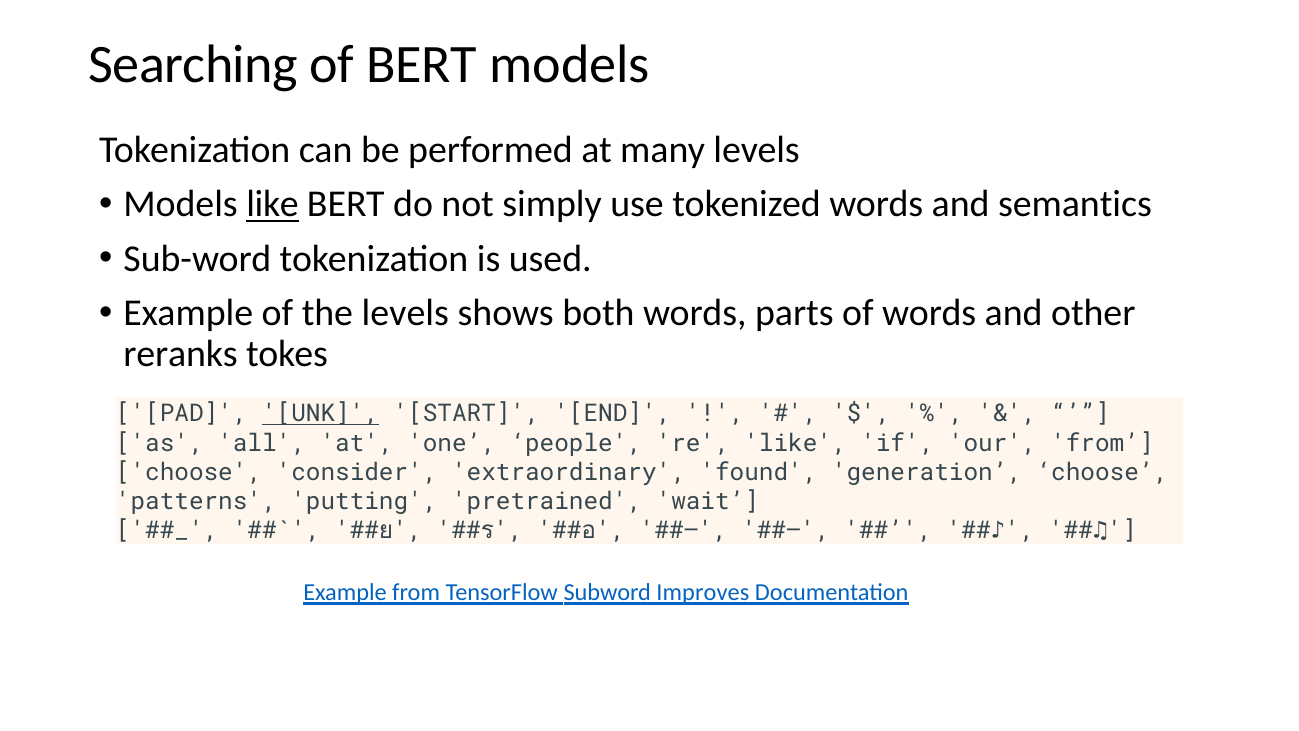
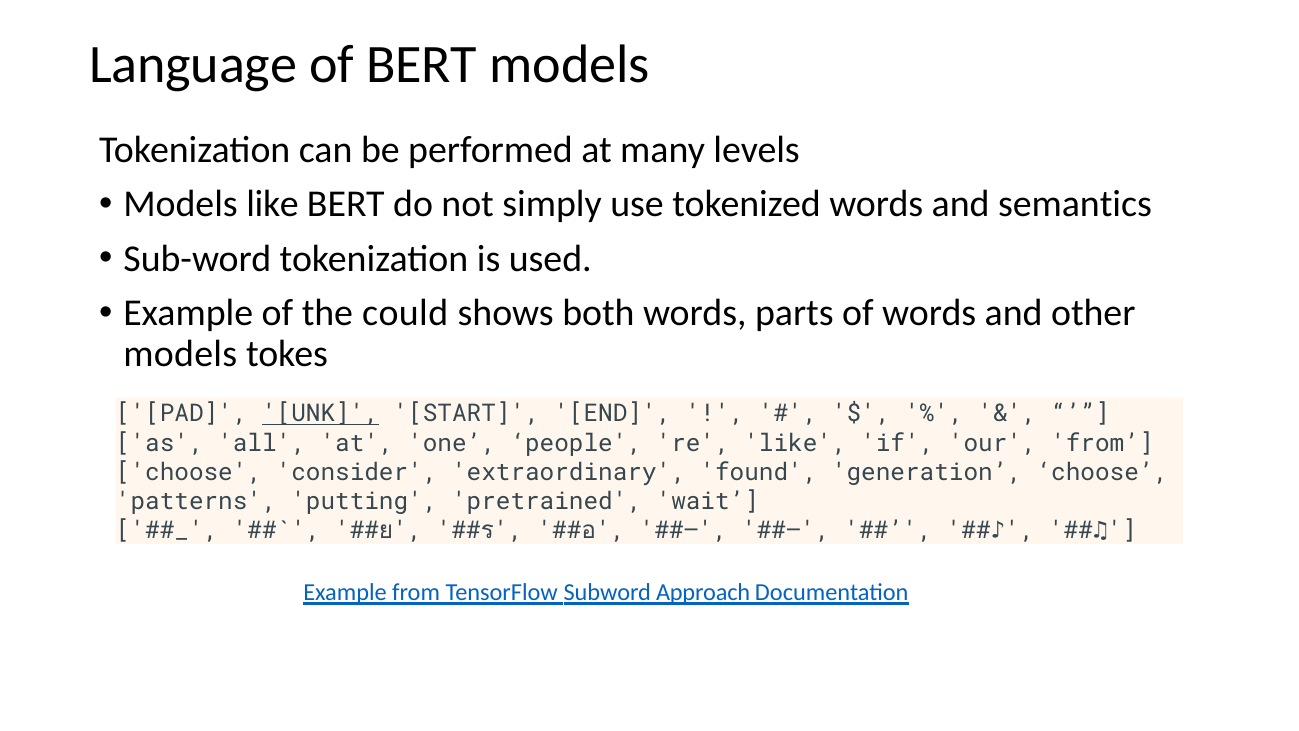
Searching: Searching -> Language
like at (273, 204) underline: present -> none
the levels: levels -> could
reranks at (181, 354): reranks -> models
Improves: Improves -> Approach
